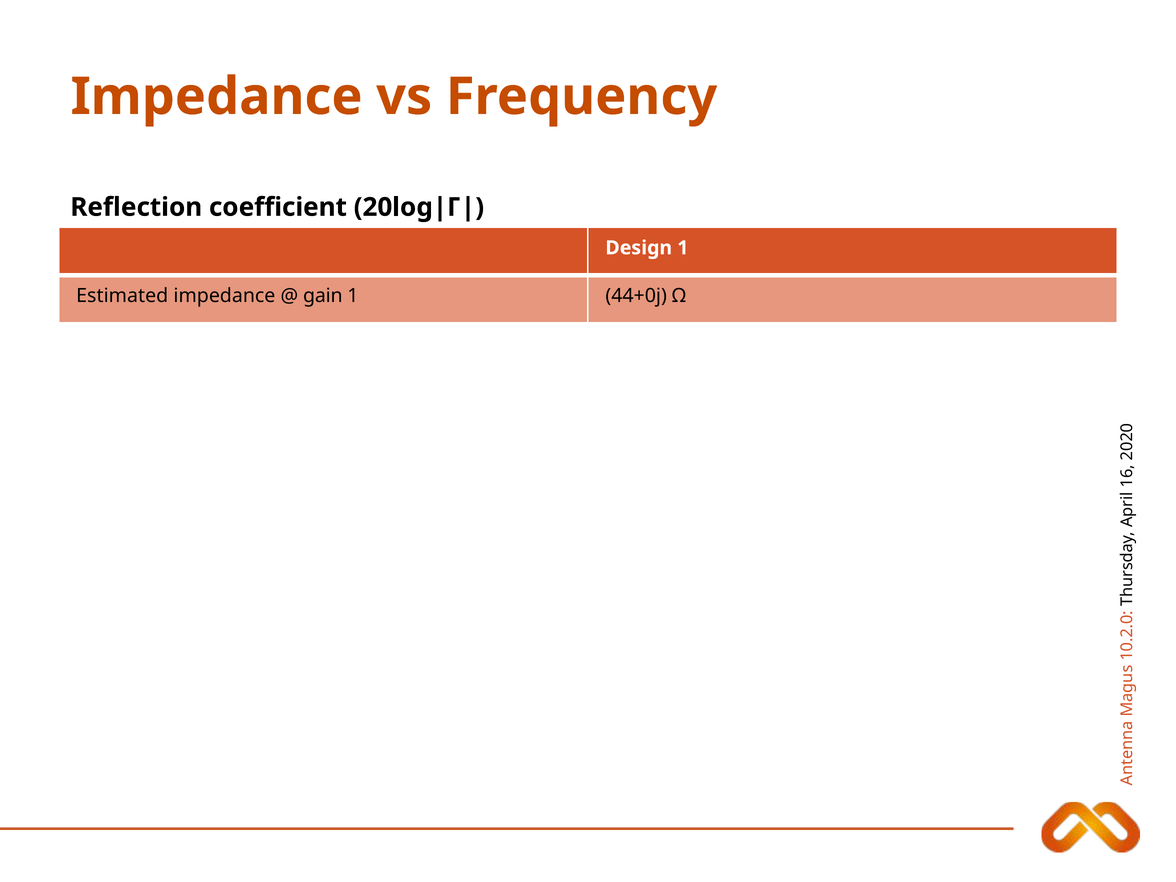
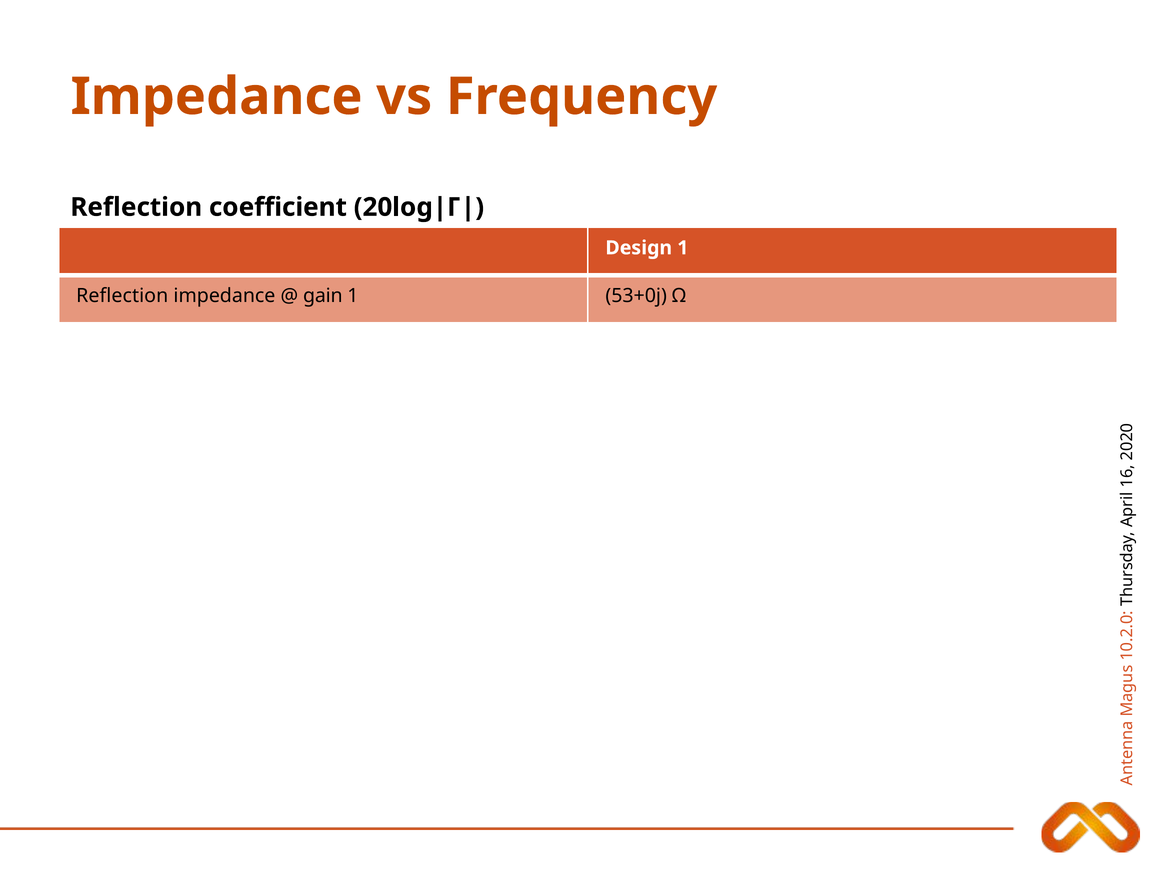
Estimated at (122, 296): Estimated -> Reflection
44+0j: 44+0j -> 53+0j
